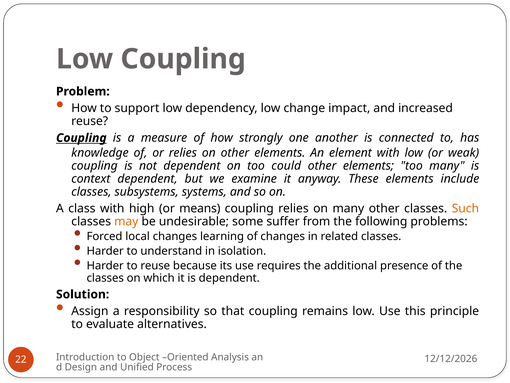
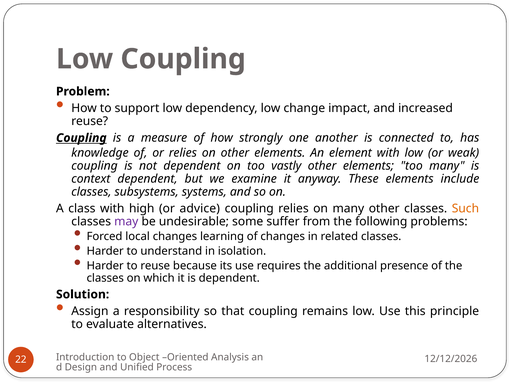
could: could -> vastly
means: means -> advice
may colour: orange -> purple
